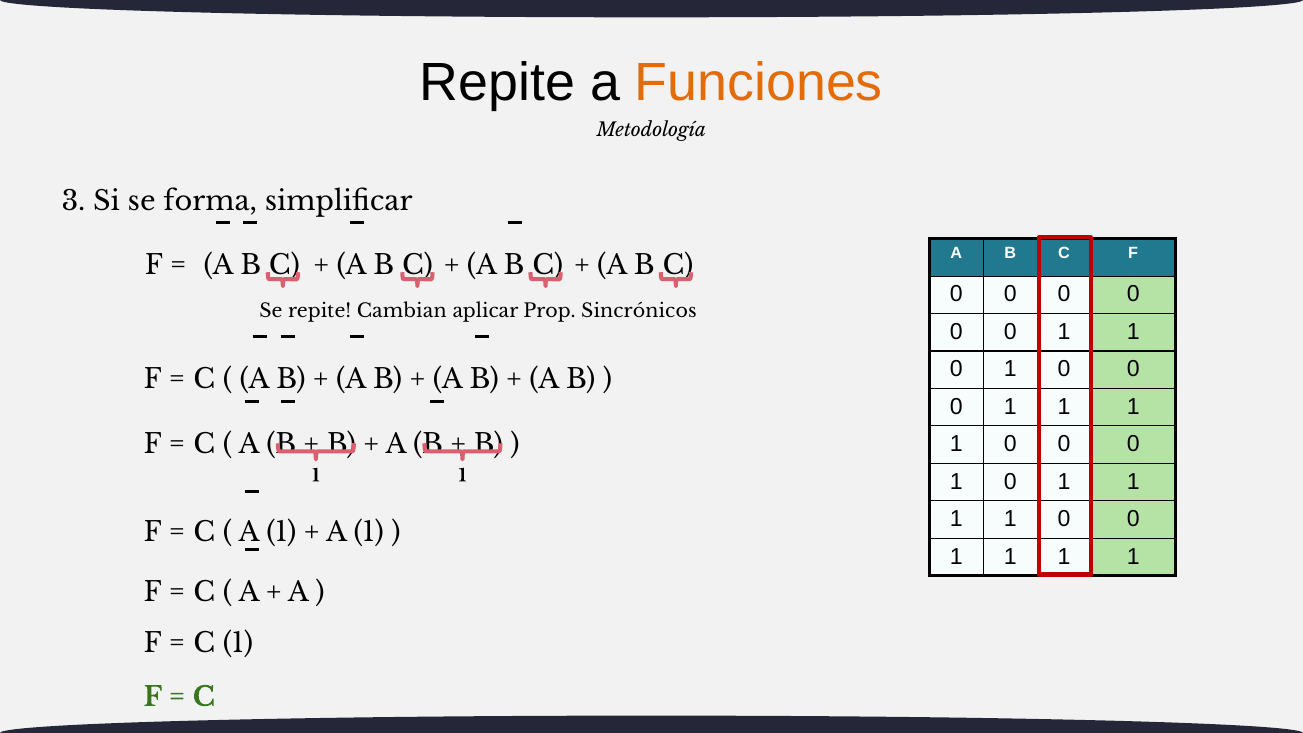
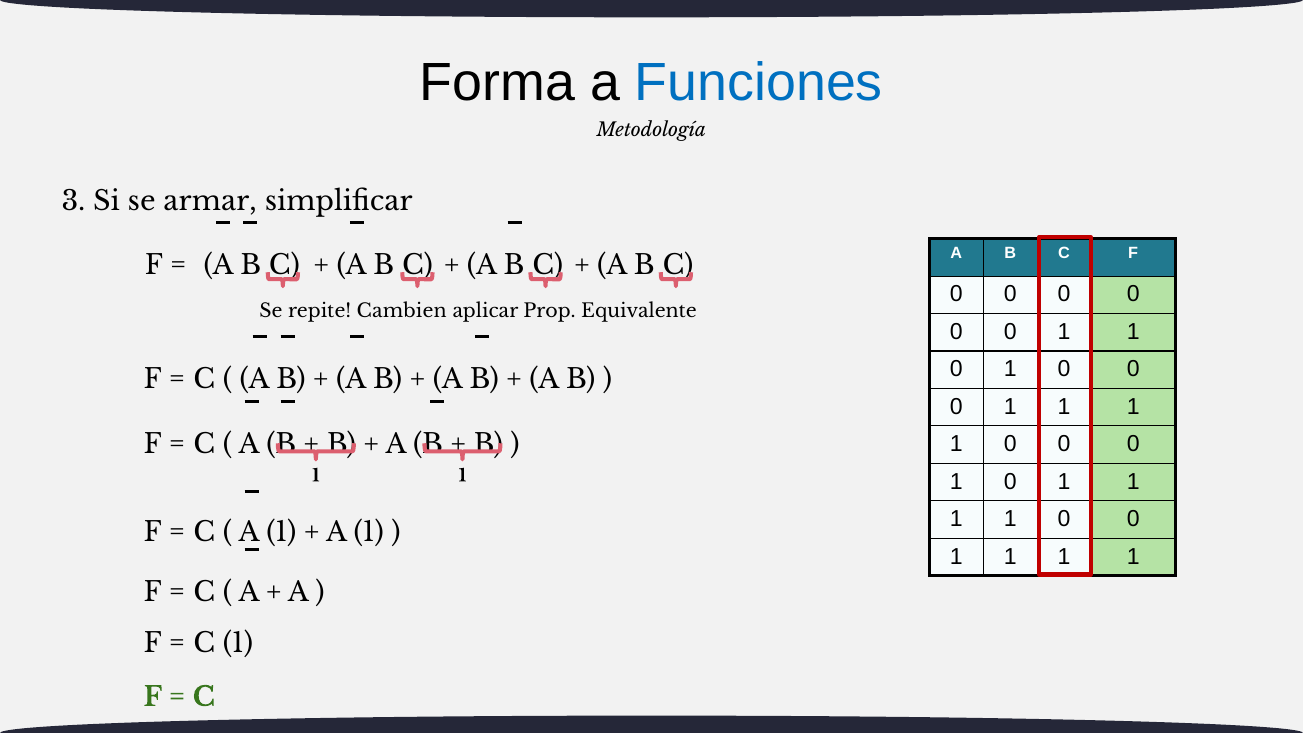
Repite at (498, 83): Repite -> Forma
Funciones colour: orange -> blue
forma: forma -> armar
Cambian: Cambian -> Cambien
Sincrónicos: Sincrónicos -> Equivalente
